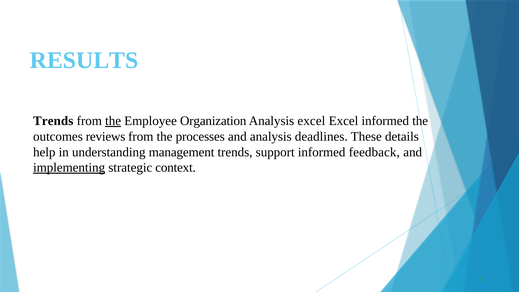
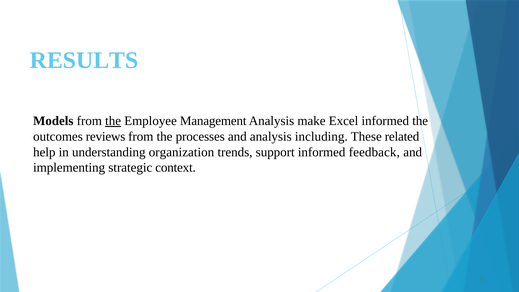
Trends at (53, 121): Trends -> Models
Organization: Organization -> Management
Analysis excel: excel -> make
deadlines: deadlines -> including
details: details -> related
management: management -> organization
implementing underline: present -> none
